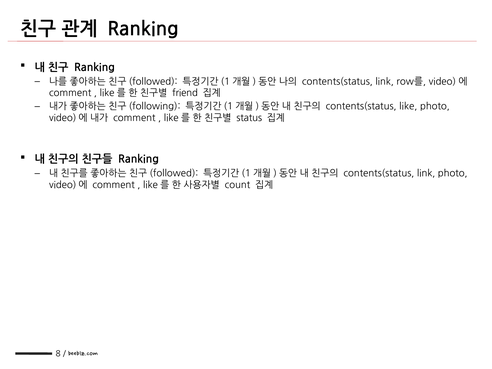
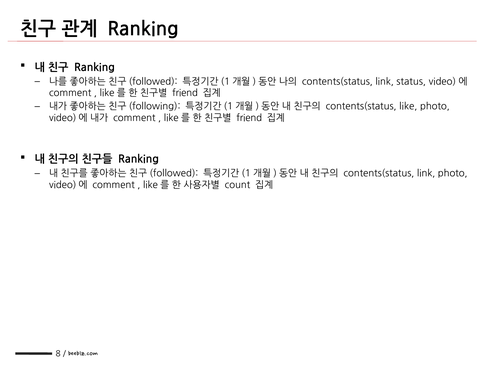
row를: row를 -> status
status at (249, 118): status -> friend
